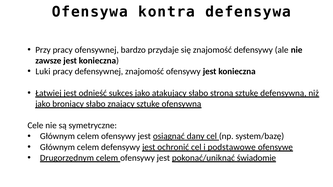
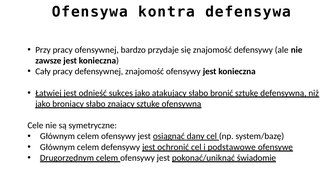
Luki: Luki -> Cały
stroną: stroną -> bronić
